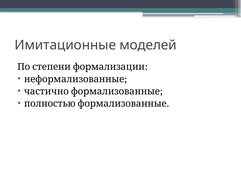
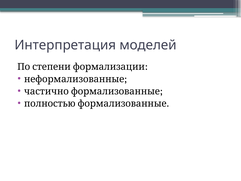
Имитационные: Имитационные -> Интерпретация
